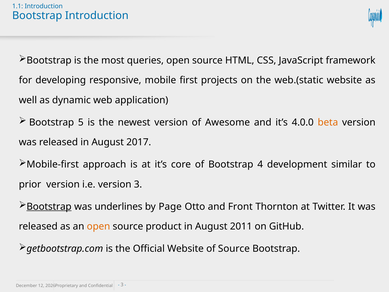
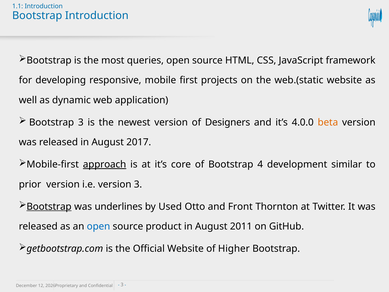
Bootstrap 5: 5 -> 3
Awesome: Awesome -> Designers
approach underline: none -> present
Page: Page -> Used
open at (98, 226) colour: orange -> blue
of Source: Source -> Higher
